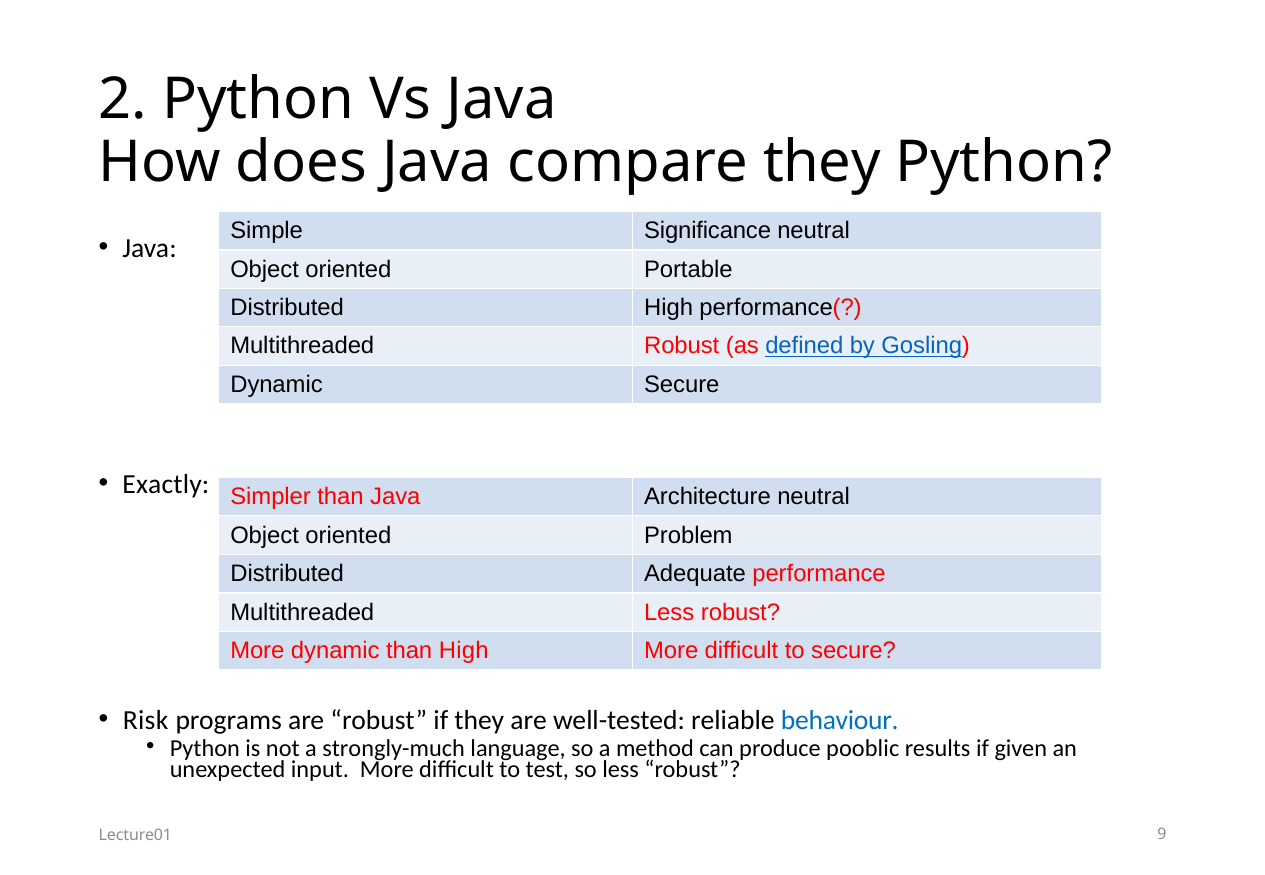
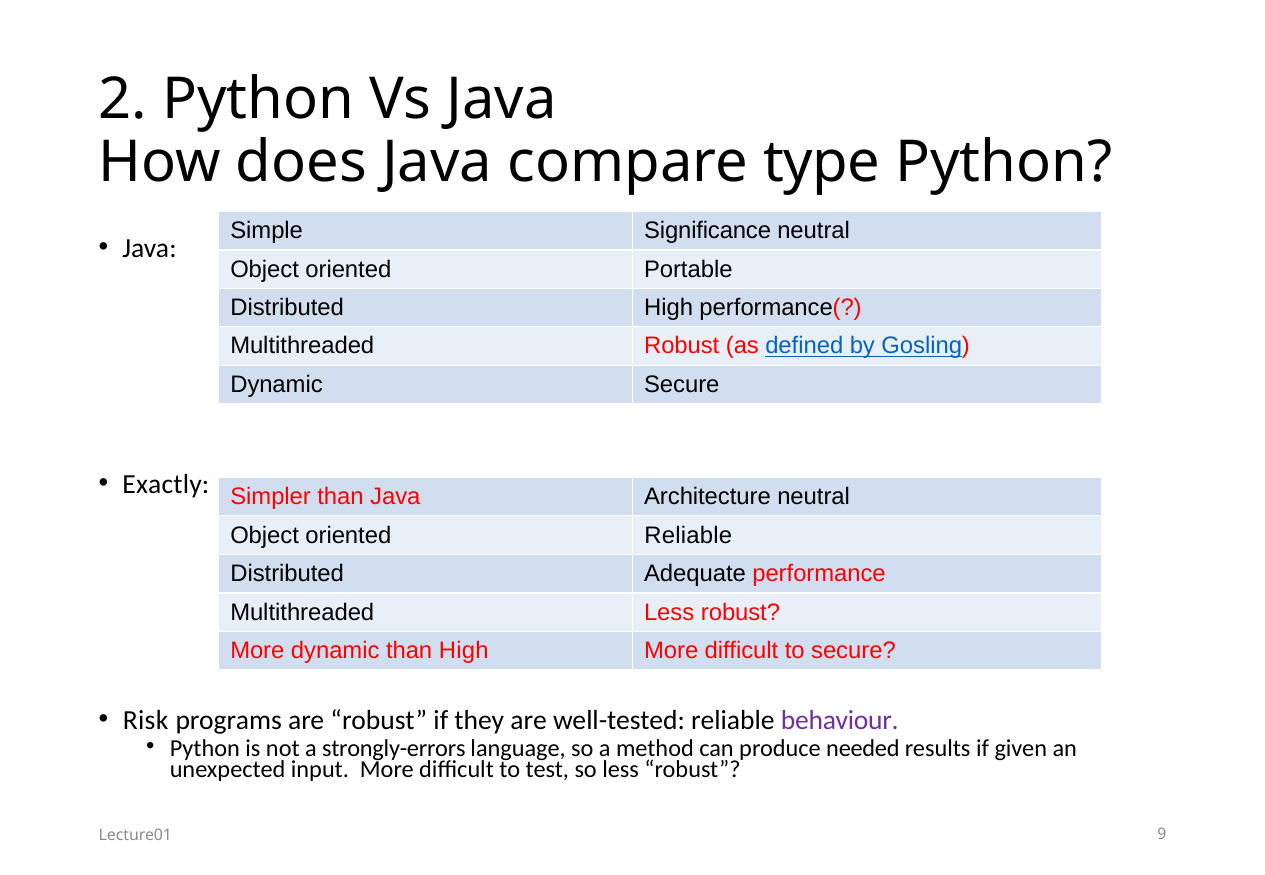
compare they: they -> type
oriented Problem: Problem -> Reliable
behaviour colour: blue -> purple
strongly-much: strongly-much -> strongly-errors
pooblic: pooblic -> needed
